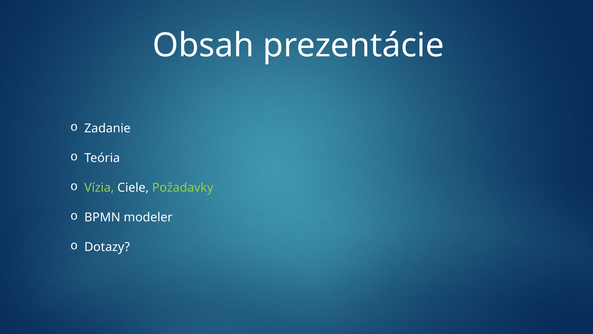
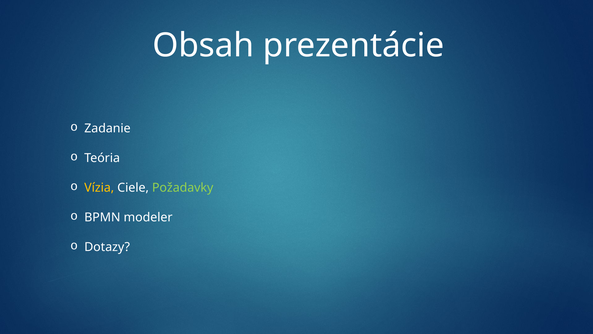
Vízia colour: light green -> yellow
